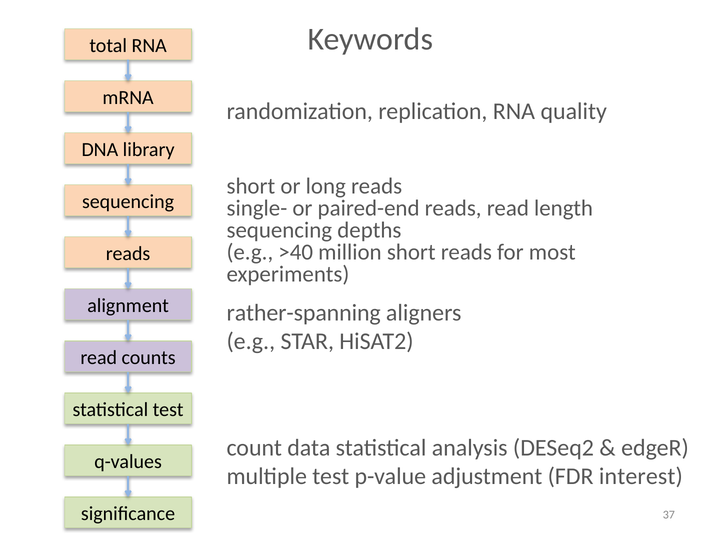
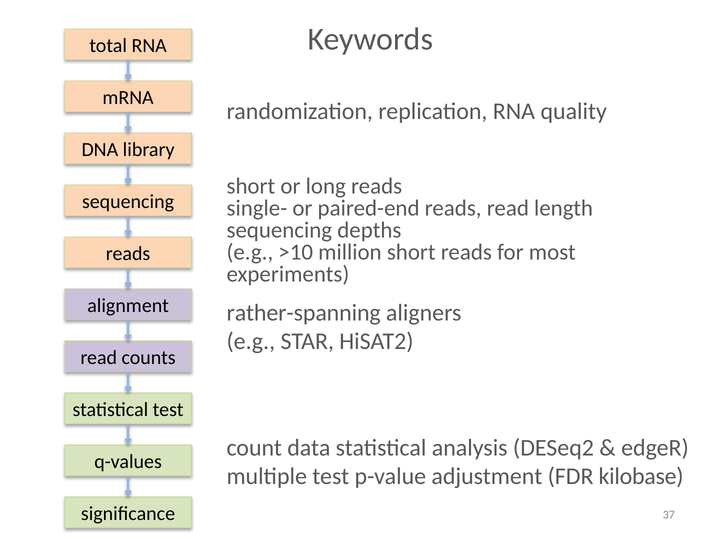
>40: >40 -> >10
interest: interest -> kilobase
